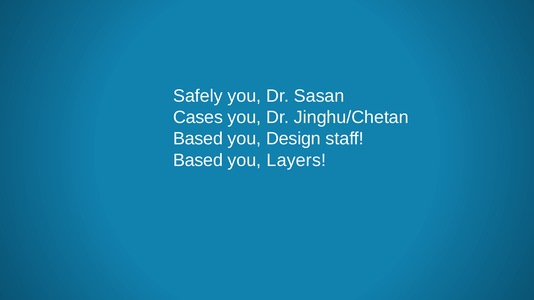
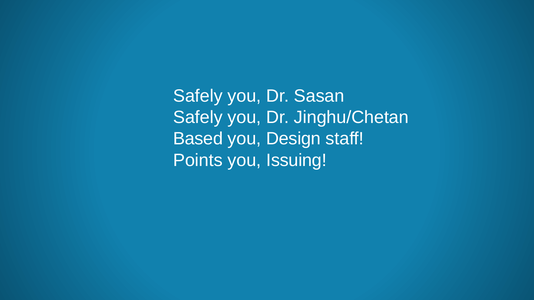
Cases at (198, 118): Cases -> Safely
Based at (198, 160): Based -> Points
Layers: Layers -> Issuing
